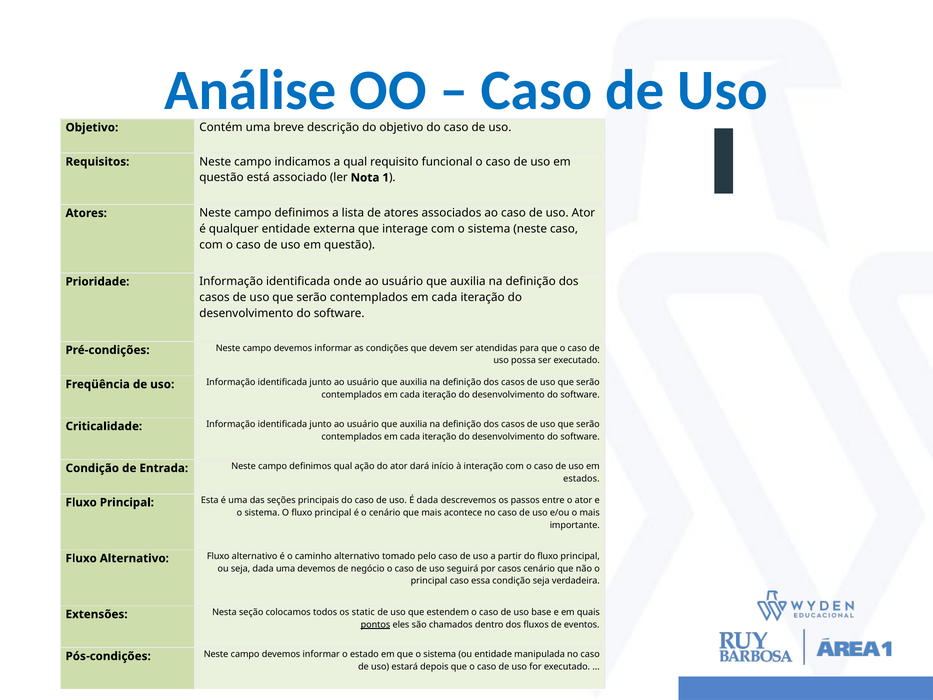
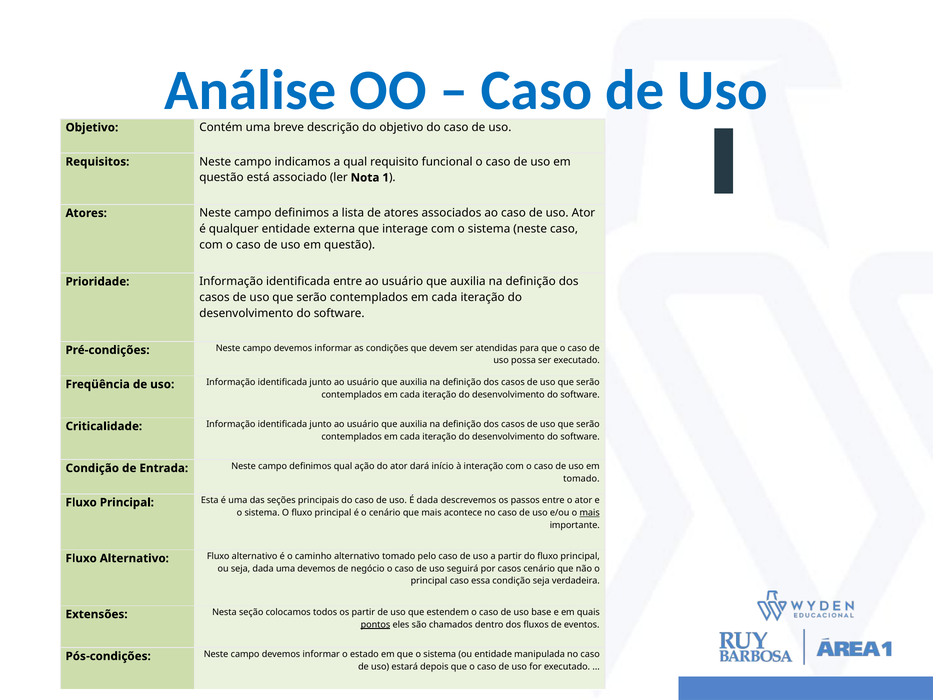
identificada onde: onde -> entre
estados at (581, 478): estados -> tomado
mais at (590, 513) underline: none -> present
os static: static -> partir
